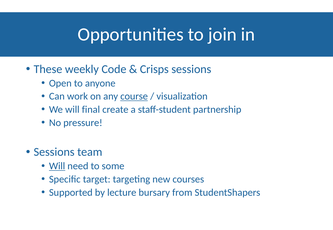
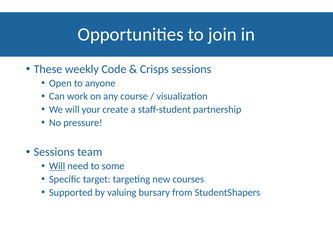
course underline: present -> none
final: final -> your
lecture: lecture -> valuing
